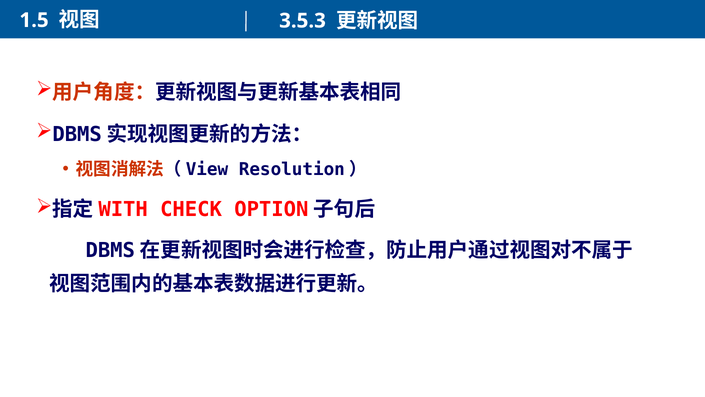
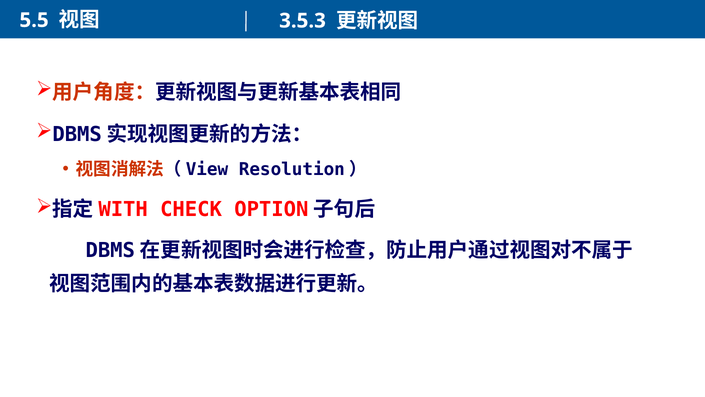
1.5: 1.5 -> 5.5
